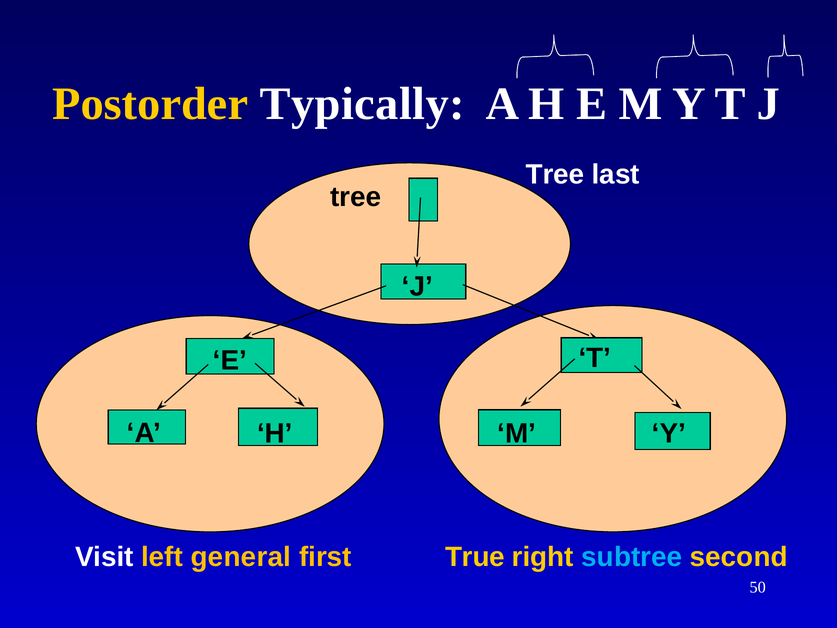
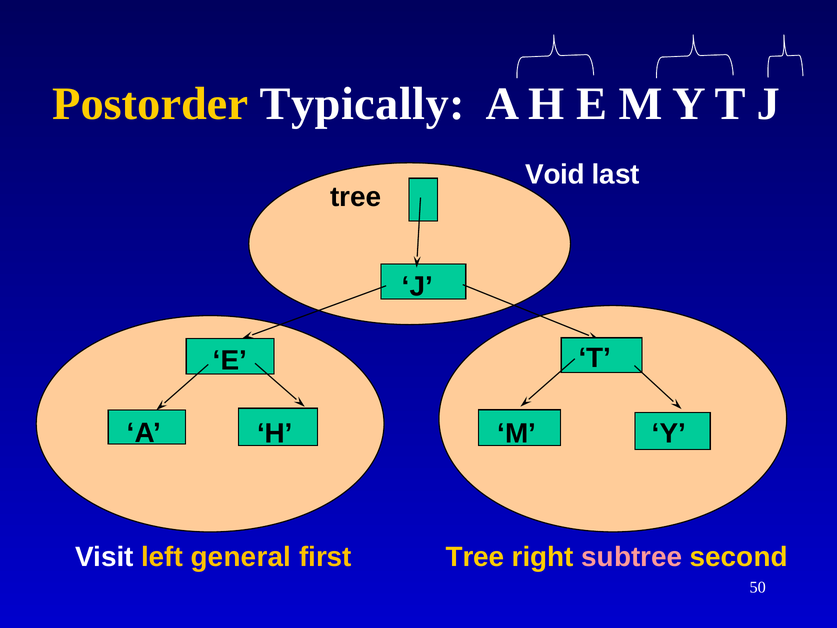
Tree at (555, 175): Tree -> Void
first True: True -> Tree
subtree colour: light blue -> pink
